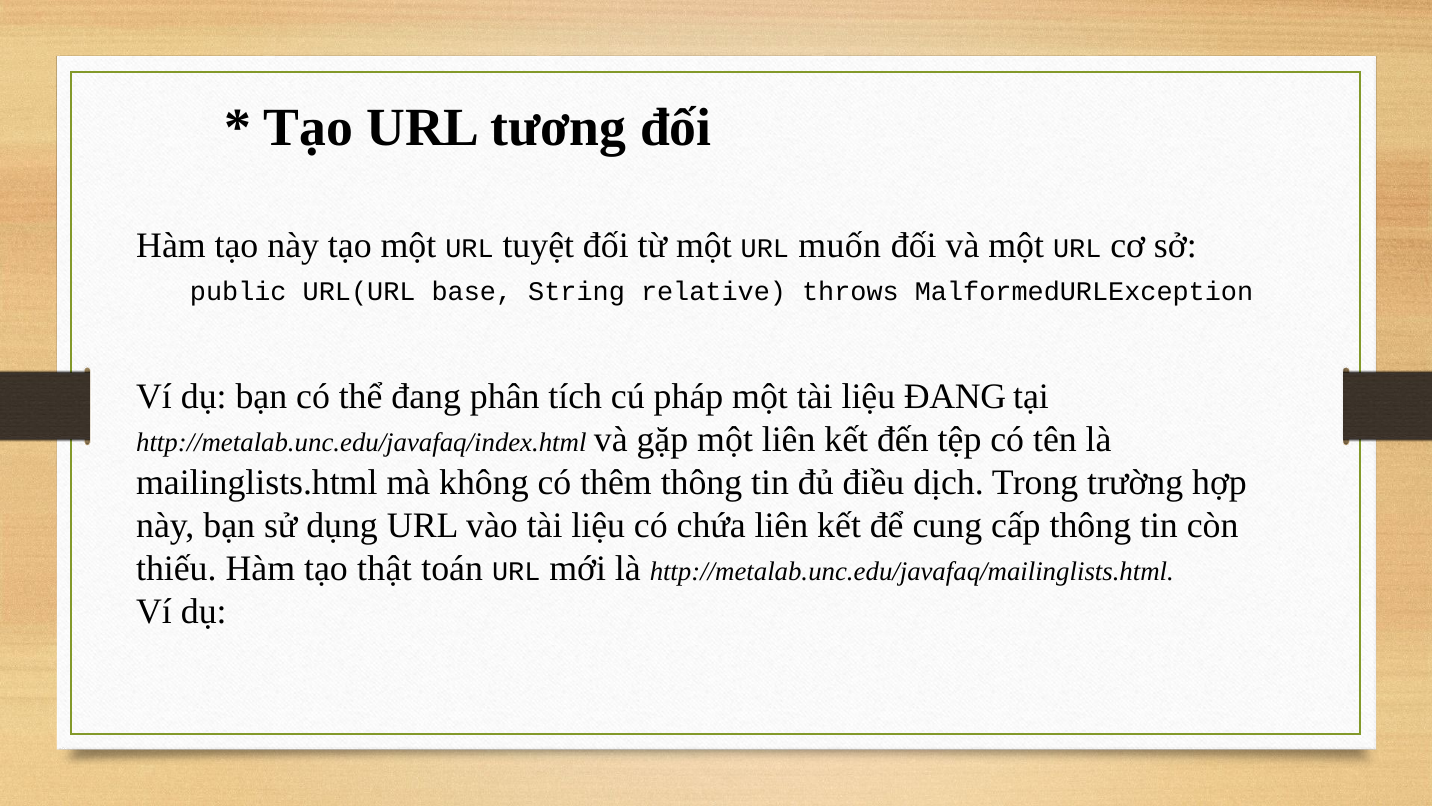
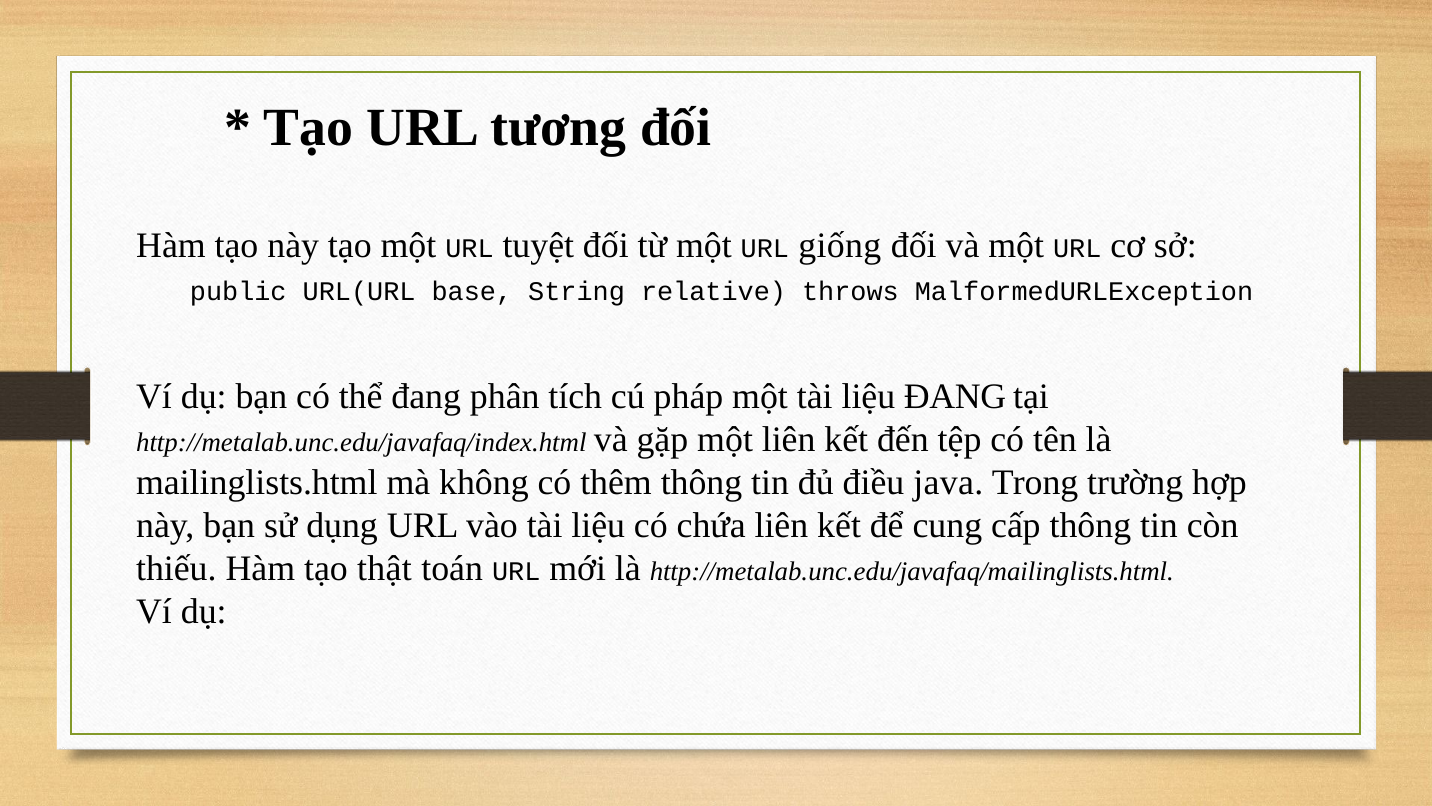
muốn: muốn -> giống
dịch: dịch -> java
